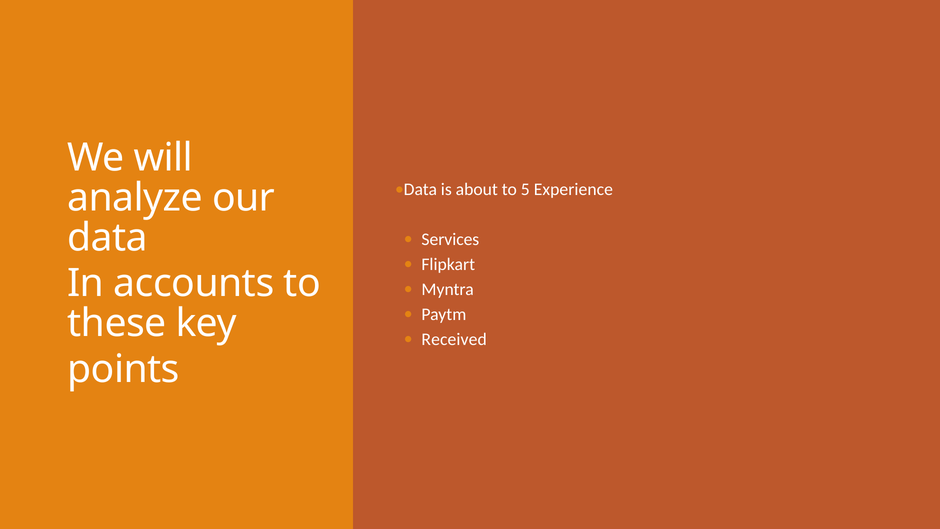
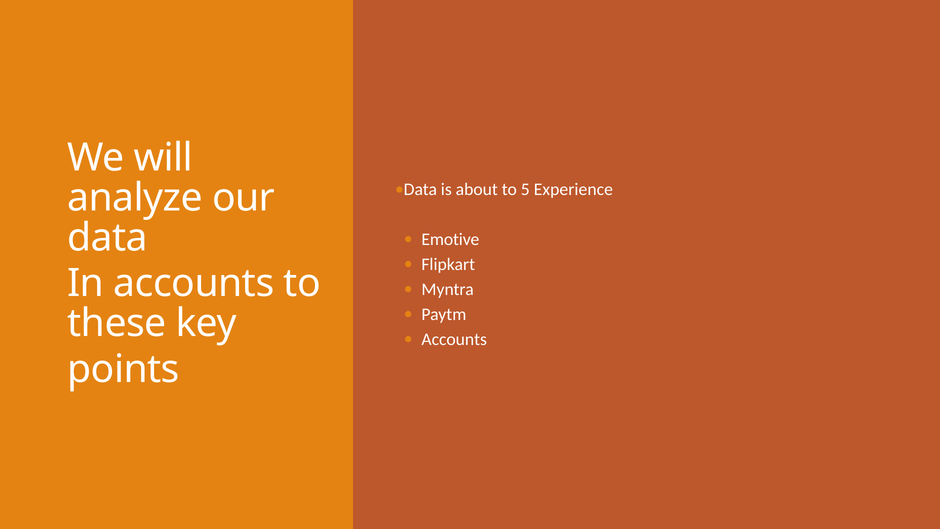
Services: Services -> Emotive
Received at (454, 339): Received -> Accounts
